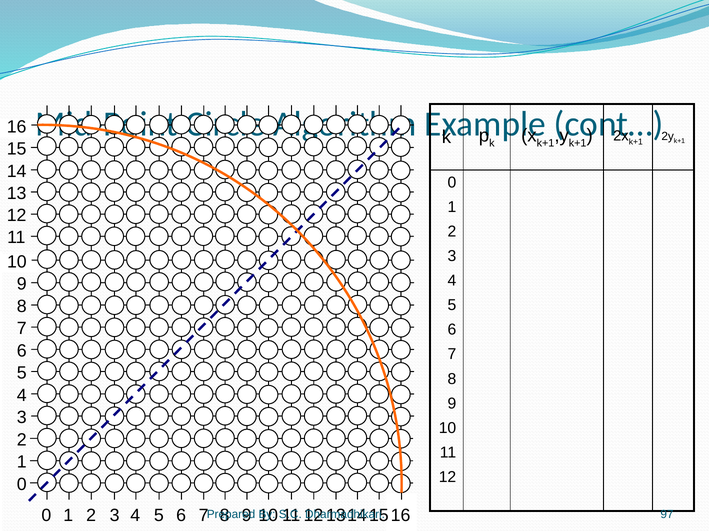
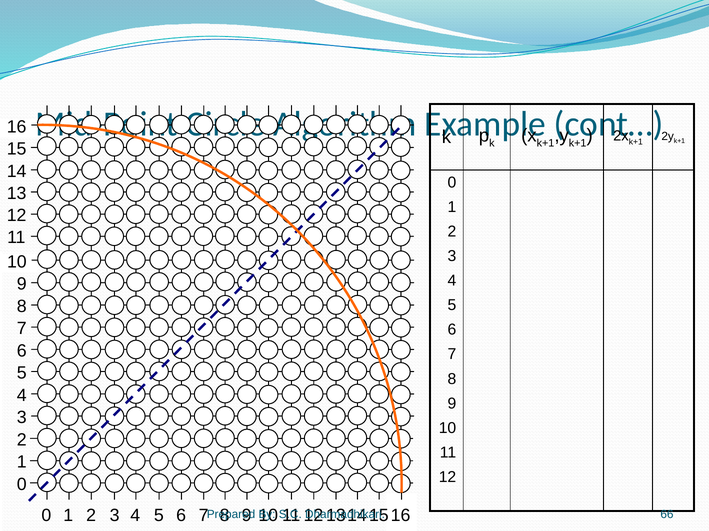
97: 97 -> 66
